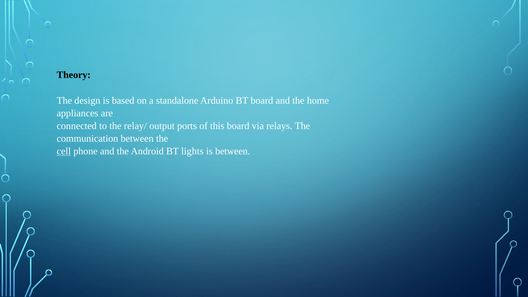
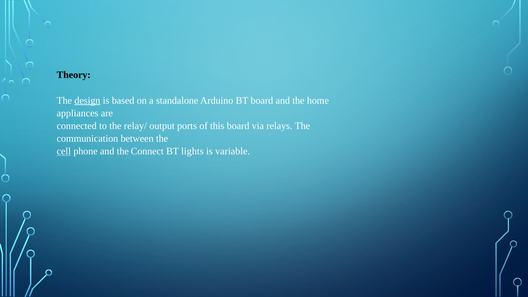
design underline: none -> present
Android: Android -> Connect
is between: between -> variable
